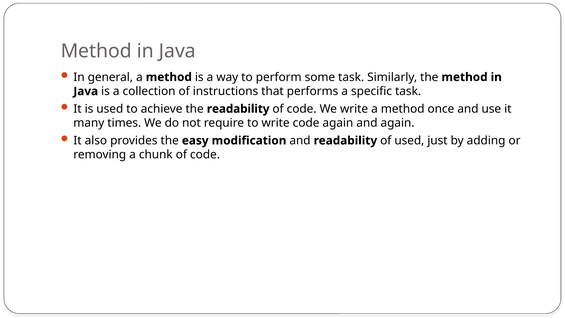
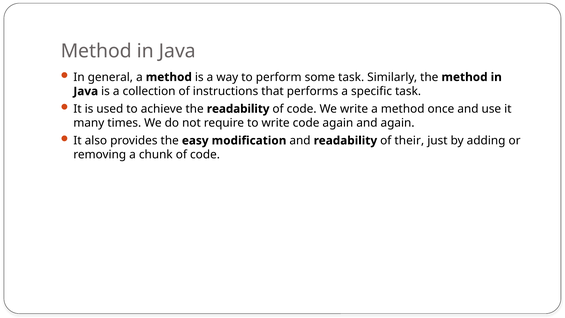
of used: used -> their
